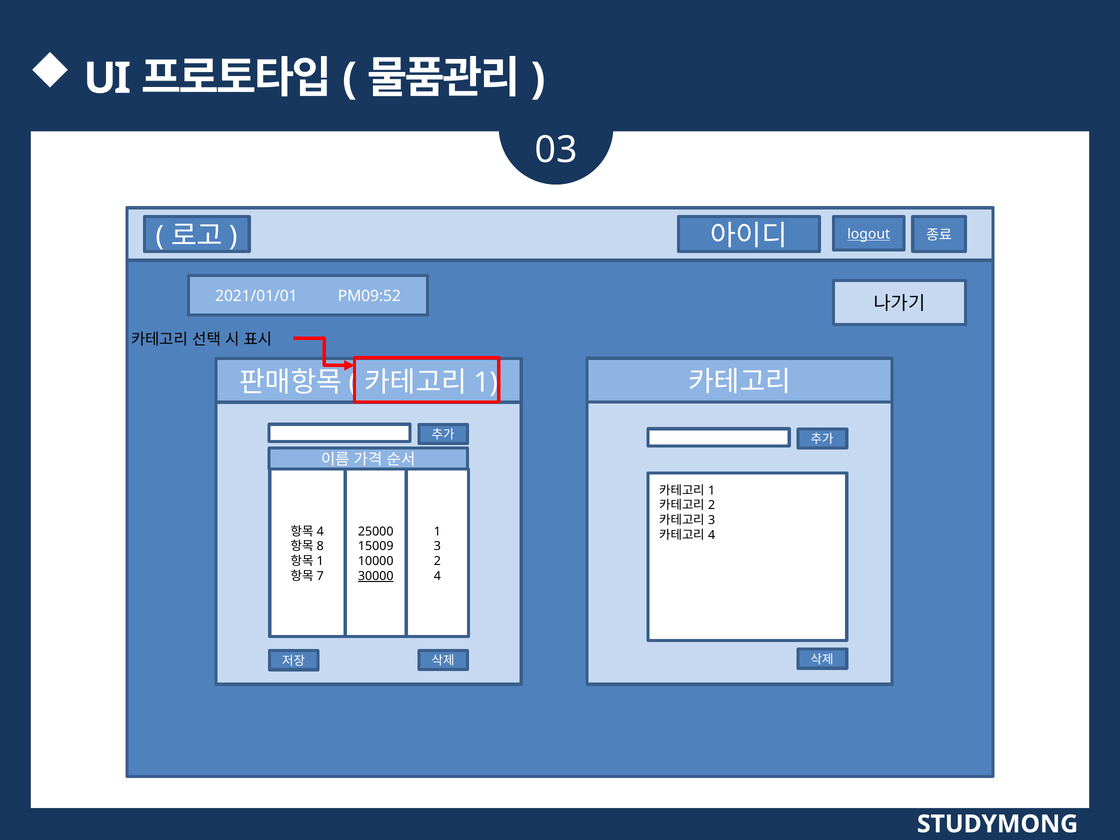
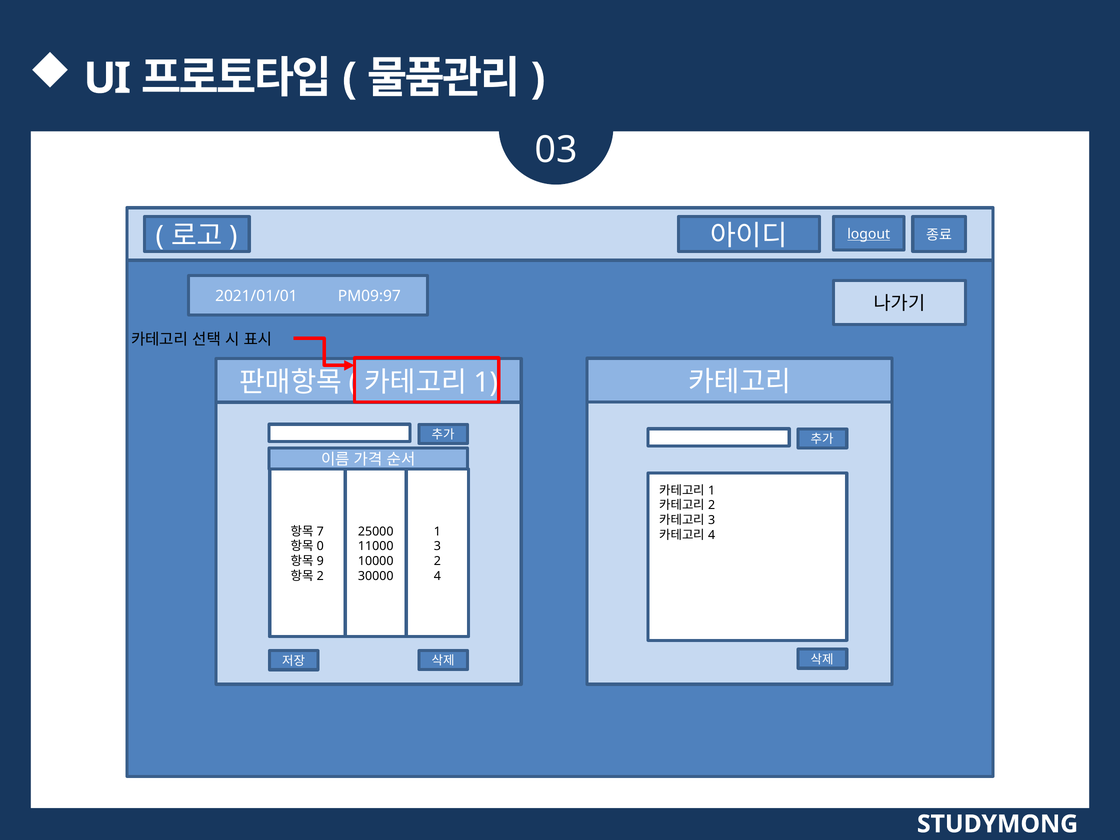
PM09:52: PM09:52 -> PM09:97
4 at (320, 531): 4 -> 7
8: 8 -> 0
15009: 15009 -> 11000
1 at (320, 561): 1 -> 9
7 at (320, 576): 7 -> 2
30000 underline: present -> none
